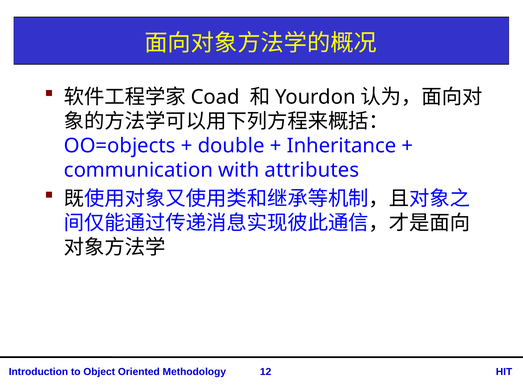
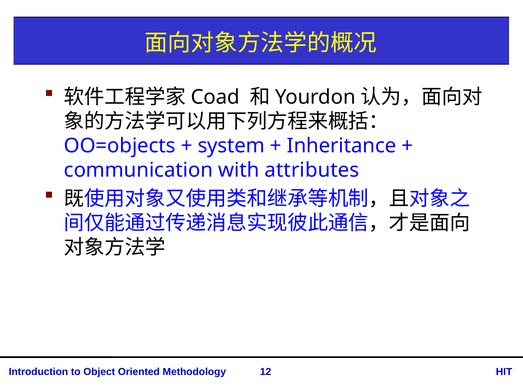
double: double -> system
